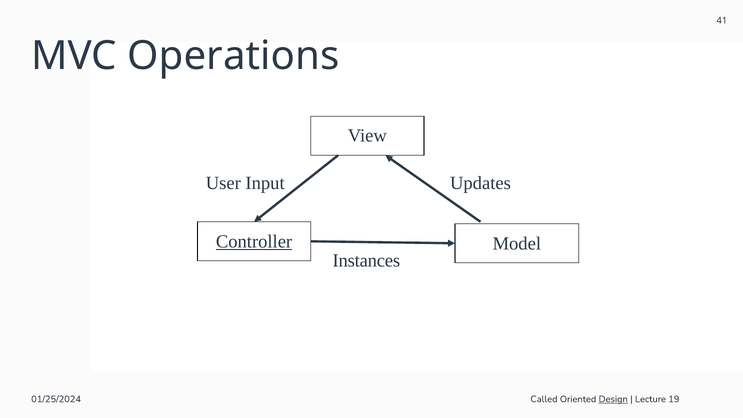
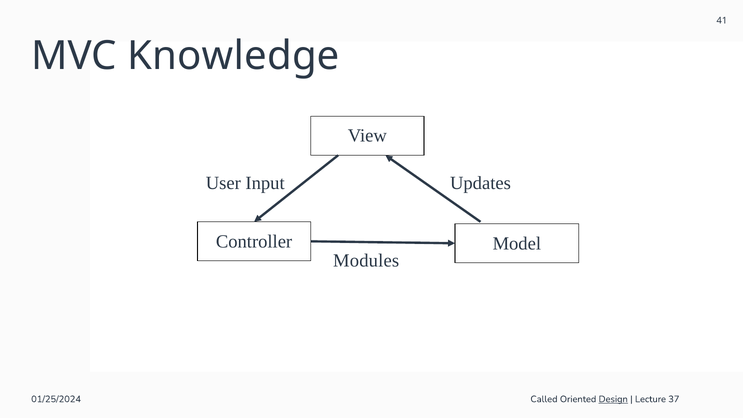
Operations: Operations -> Knowledge
Controller underline: present -> none
Instances: Instances -> Modules
19: 19 -> 37
